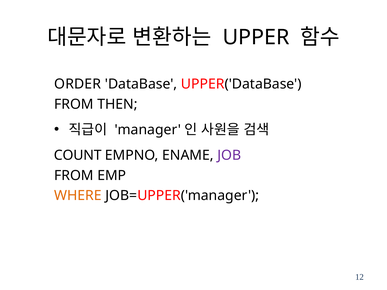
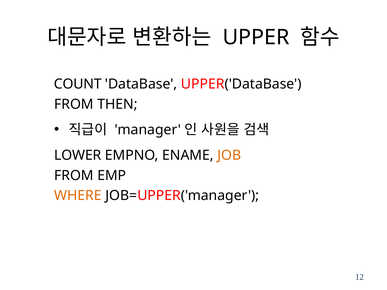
ORDER: ORDER -> COUNT
COUNT: COUNT -> LOWER
JOB colour: purple -> orange
